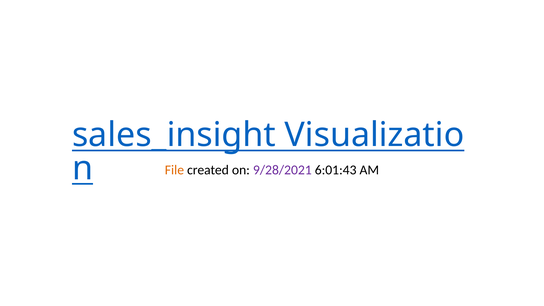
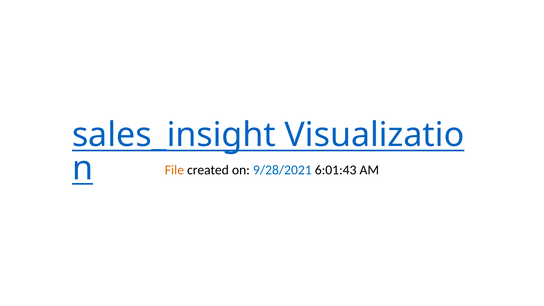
9/28/2021 colour: purple -> blue
